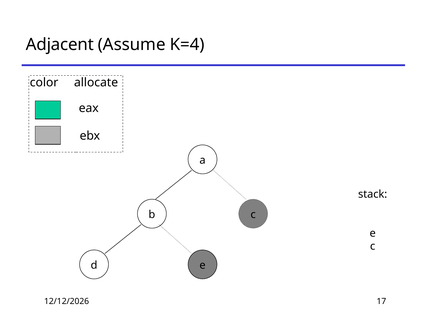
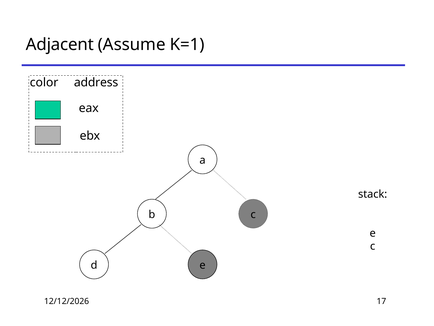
K=4: K=4 -> K=1
allocate: allocate -> address
